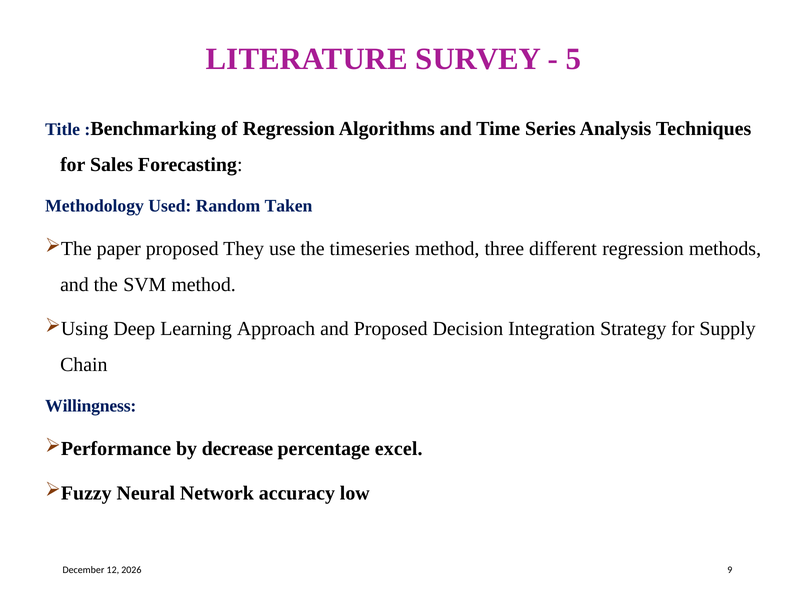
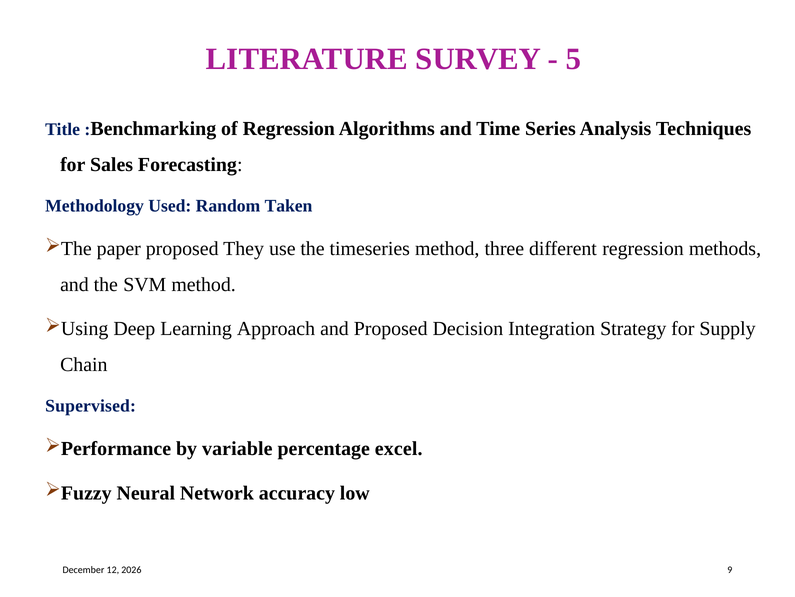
Willingness: Willingness -> Supervised
decrease: decrease -> variable
